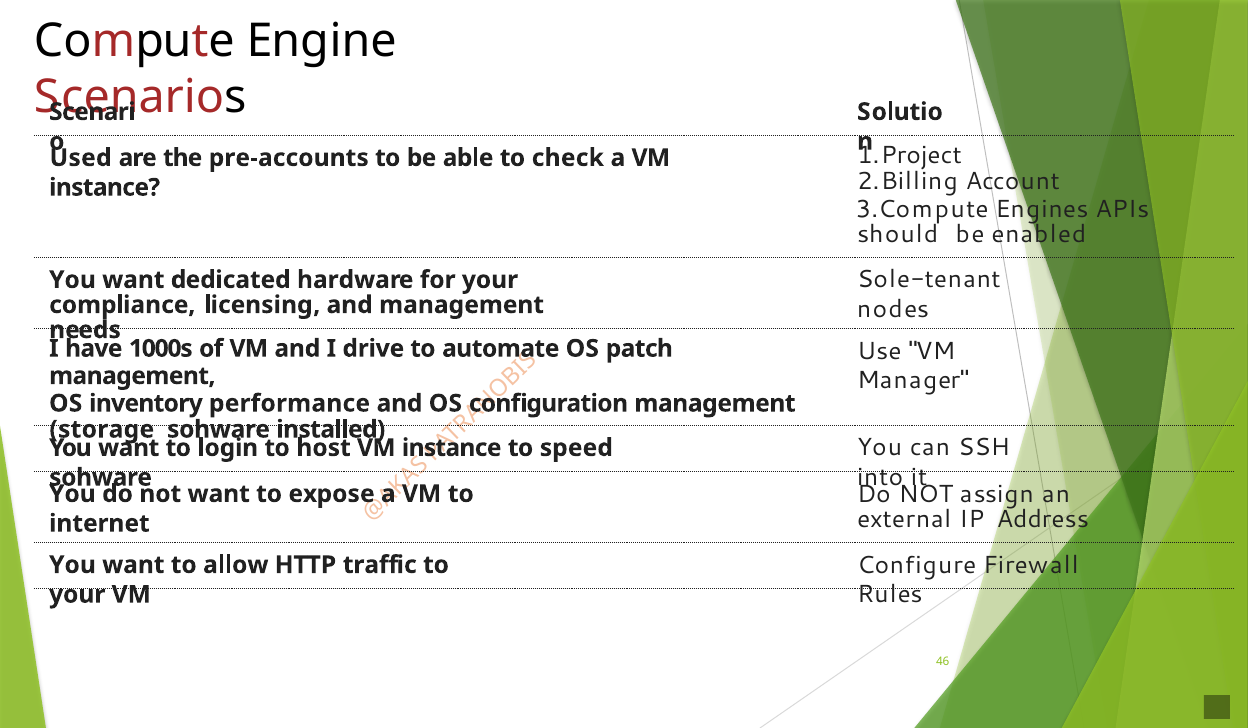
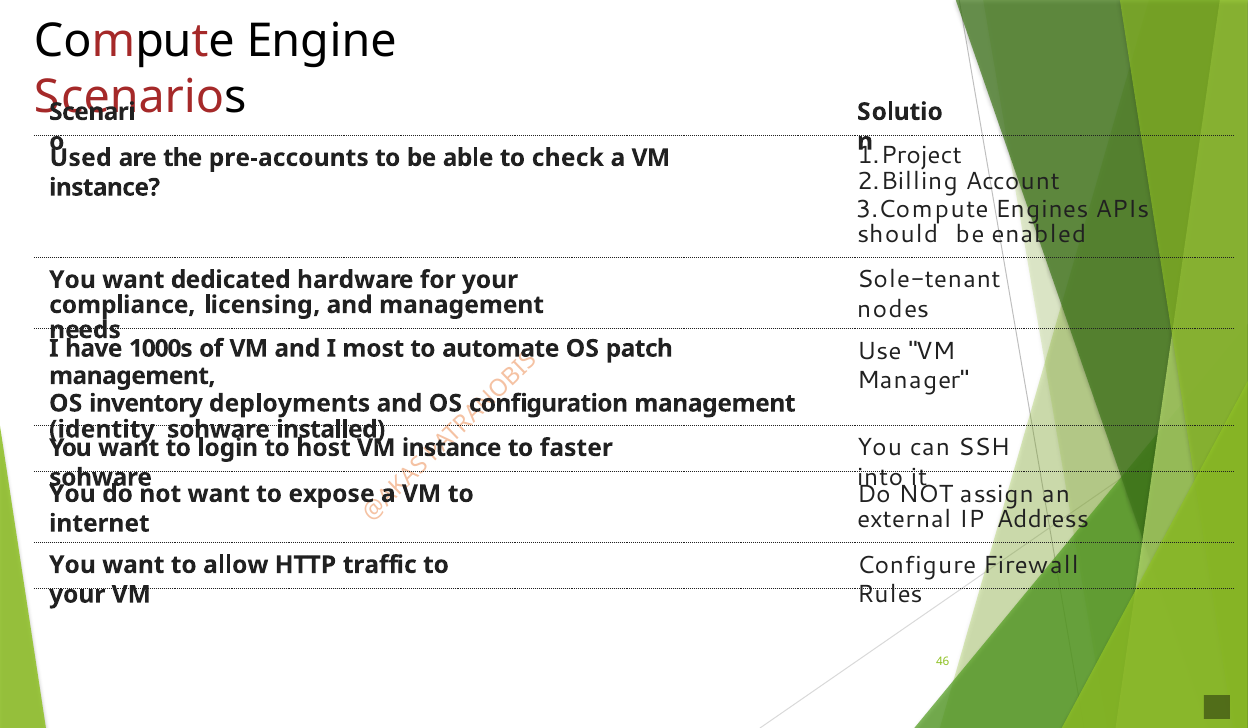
drive: drive -> most
performance: performance -> deployments
storage: storage -> identity
speed: speed -> faster
